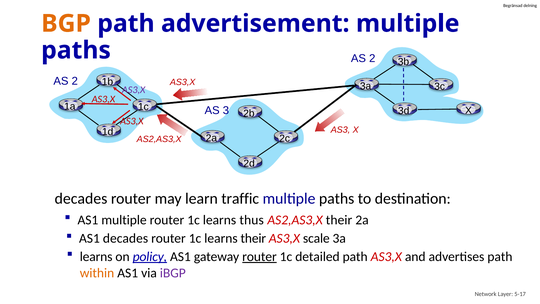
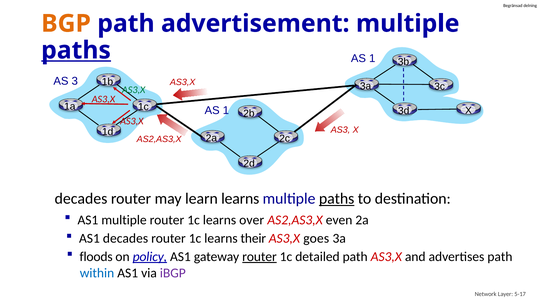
paths at (76, 50) underline: none -> present
2 at (372, 58): 2 -> 1
2 at (75, 81): 2 -> 3
AS3,X at (134, 90) colour: purple -> green
3 at (226, 110): 3 -> 1
learn traffic: traffic -> learns
paths at (337, 198) underline: none -> present
thus: thus -> over
AS2,AS3,X their: their -> even
scale: scale -> goes
learns at (96, 256): learns -> floods
within colour: orange -> blue
